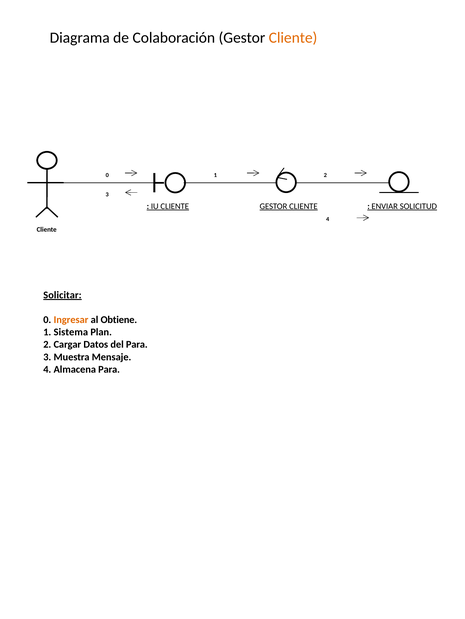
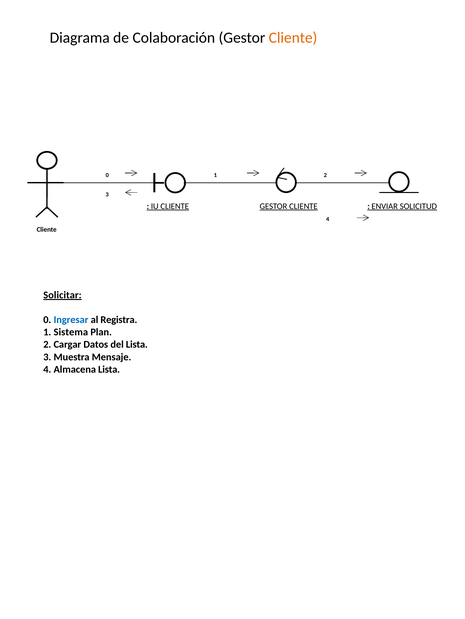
Ingresar colour: orange -> blue
Obtiene: Obtiene -> Registra
del Para: Para -> Lista
Almacena Para: Para -> Lista
